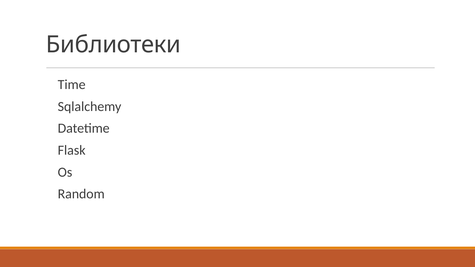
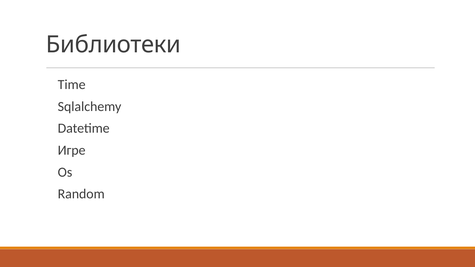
Flask: Flask -> Игре
